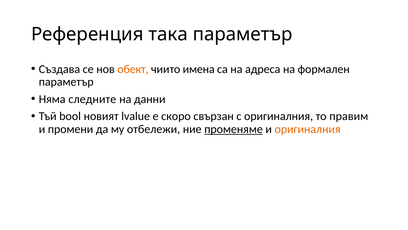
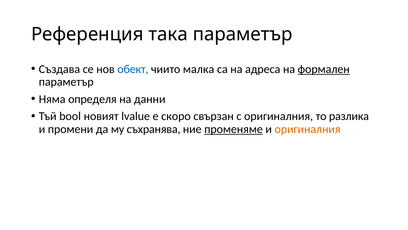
обект colour: orange -> blue
имена: имена -> малка
формален underline: none -> present
следните: следните -> определя
правим: правим -> разлика
отбележи: отбележи -> съхранява
